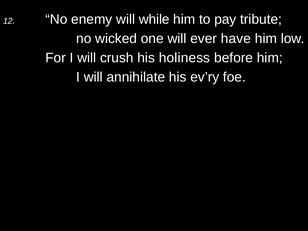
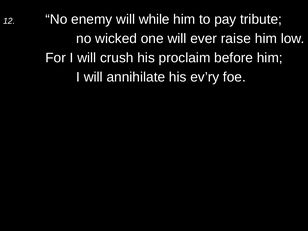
have: have -> raise
holiness: holiness -> proclaim
